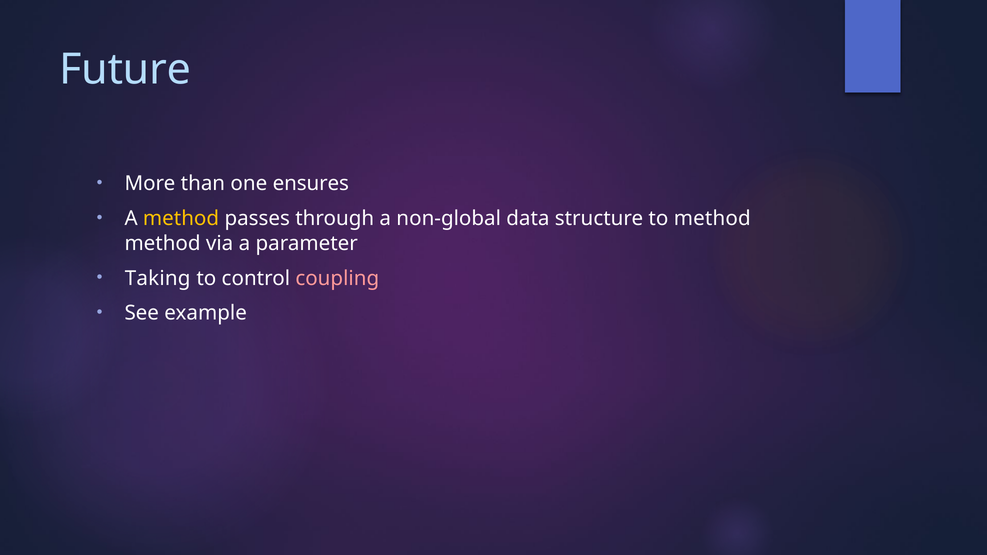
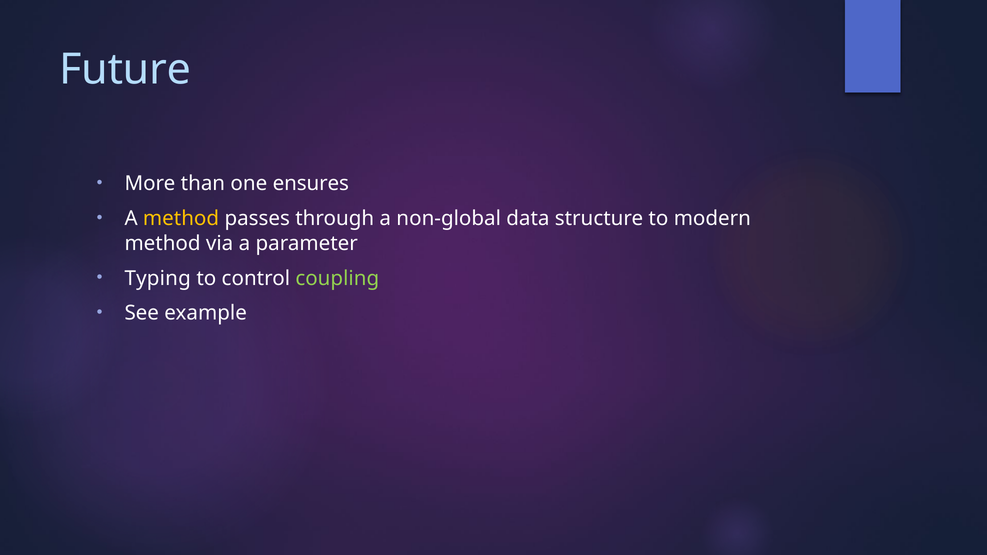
to method: method -> modern
Taking: Taking -> Typing
coupling colour: pink -> light green
